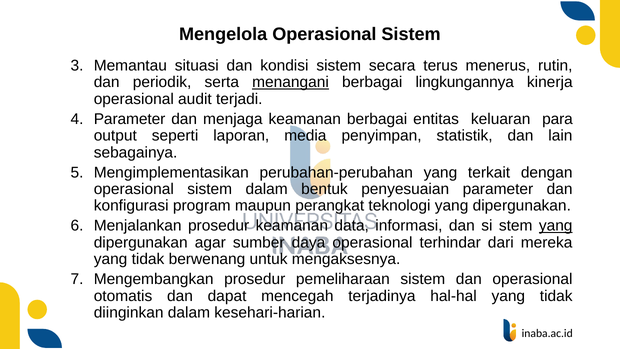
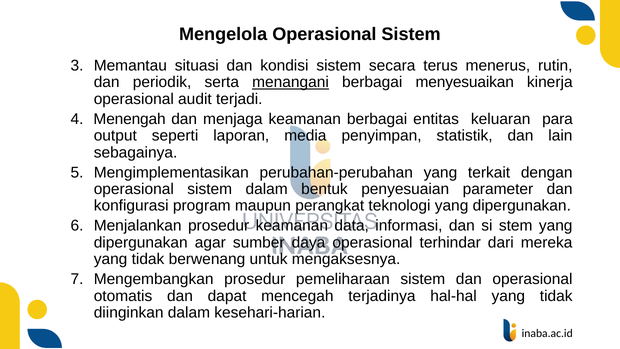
lingkungannya: lingkungannya -> menyesuaikan
Parameter at (130, 119): Parameter -> Menengah
yang at (556, 226) underline: present -> none
